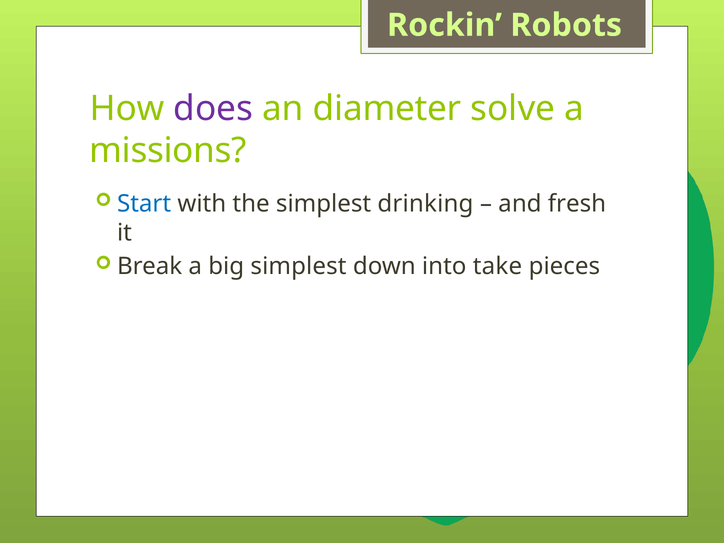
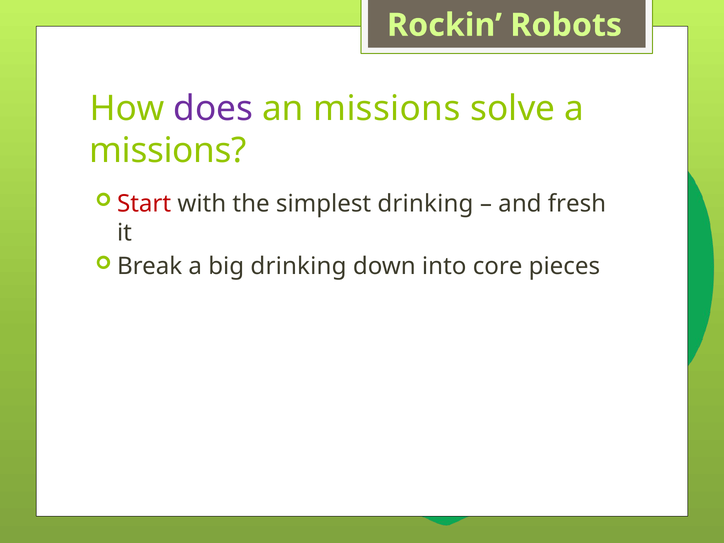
an diameter: diameter -> missions
Start colour: blue -> red
big simplest: simplest -> drinking
take: take -> core
